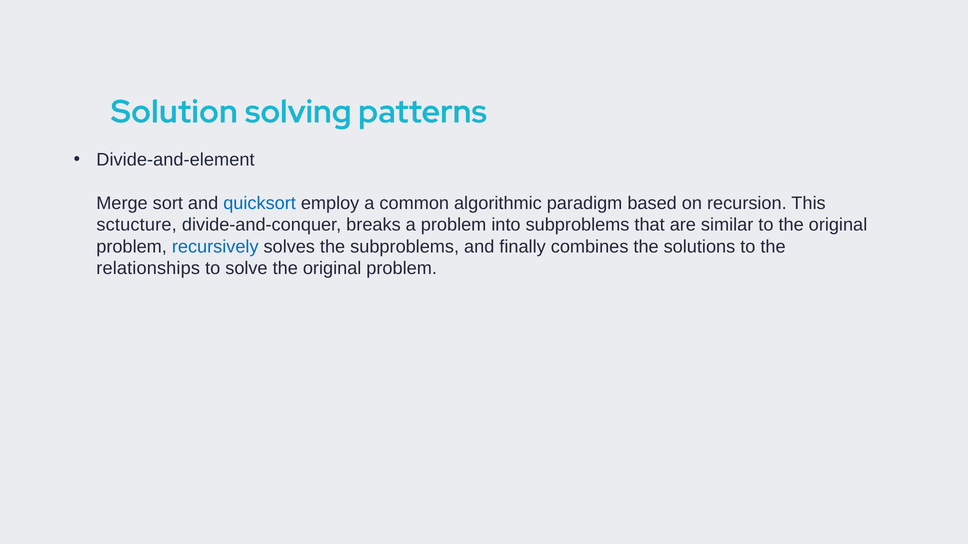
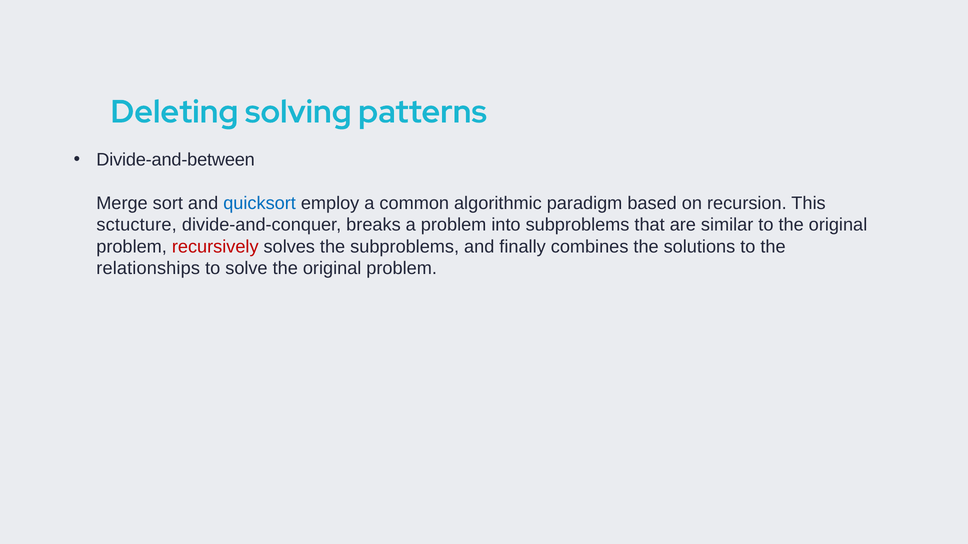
Solution: Solution -> Deleting
Divide-and-element: Divide-and-element -> Divide-and-between
recursively colour: blue -> red
